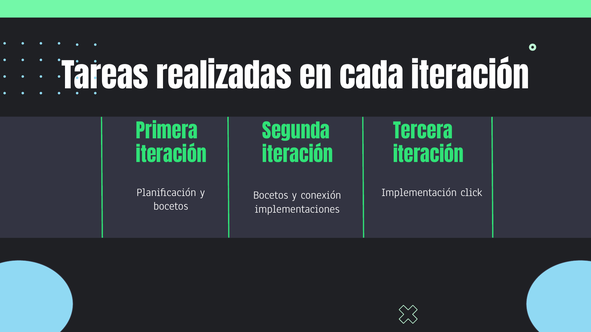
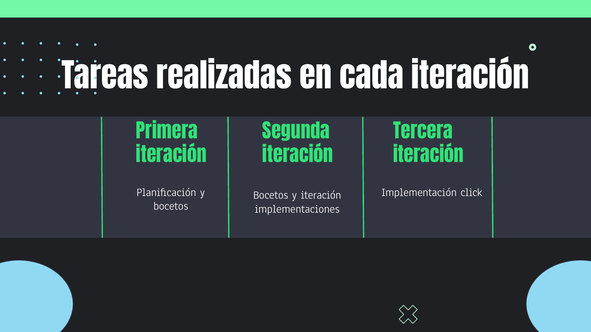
y conexión: conexión -> iteración
